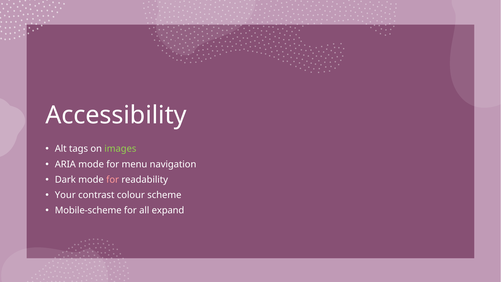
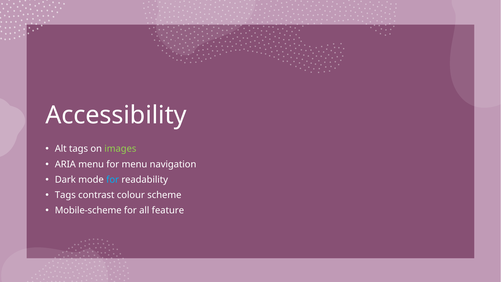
ARIA mode: mode -> menu
for at (113, 180) colour: pink -> light blue
Your at (65, 195): Your -> Tags
expand: expand -> feature
